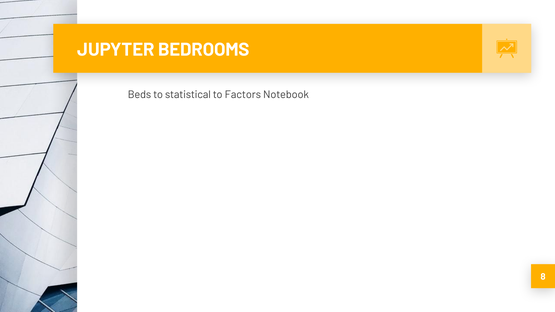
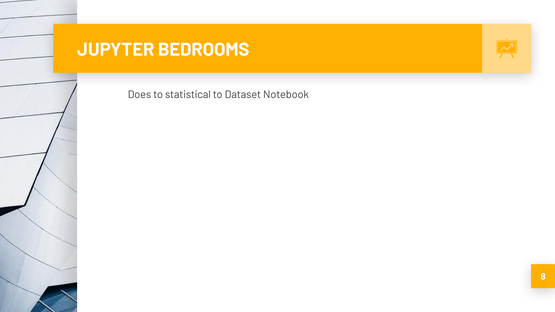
Beds: Beds -> Does
Factors: Factors -> Dataset
